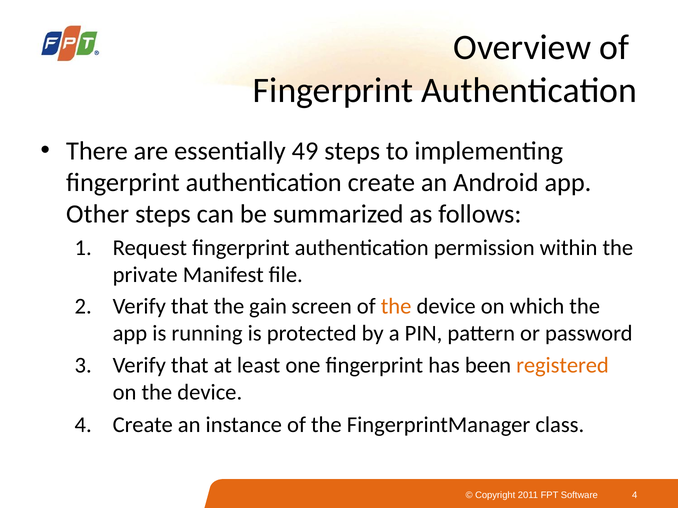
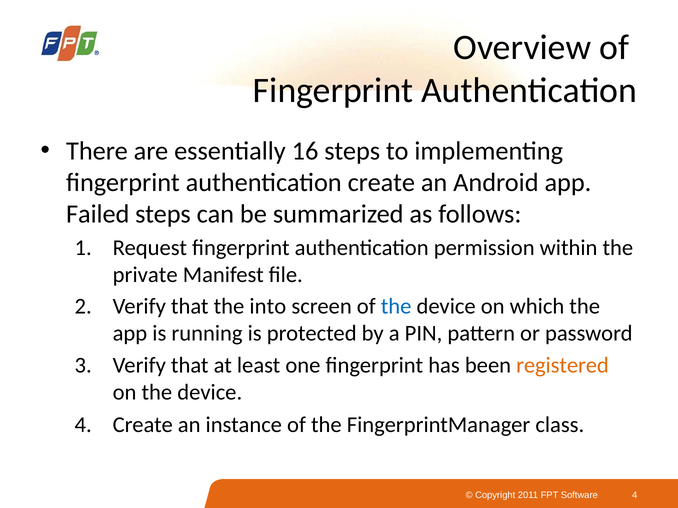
49: 49 -> 16
Other: Other -> Failed
gain: gain -> into
the at (396, 307) colour: orange -> blue
